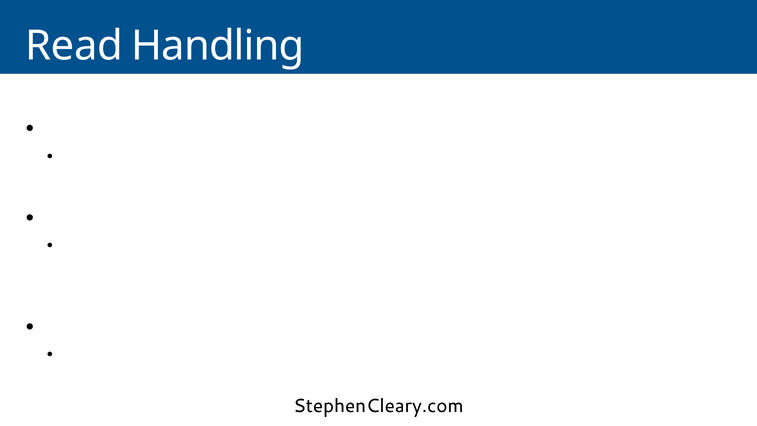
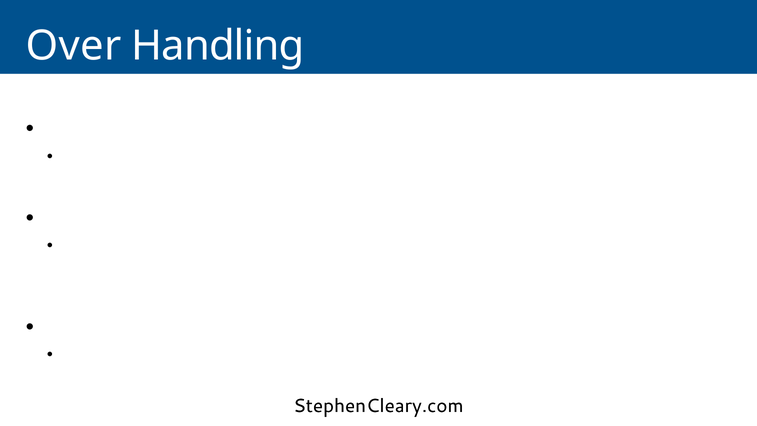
Read at (74, 46): Read -> Over
